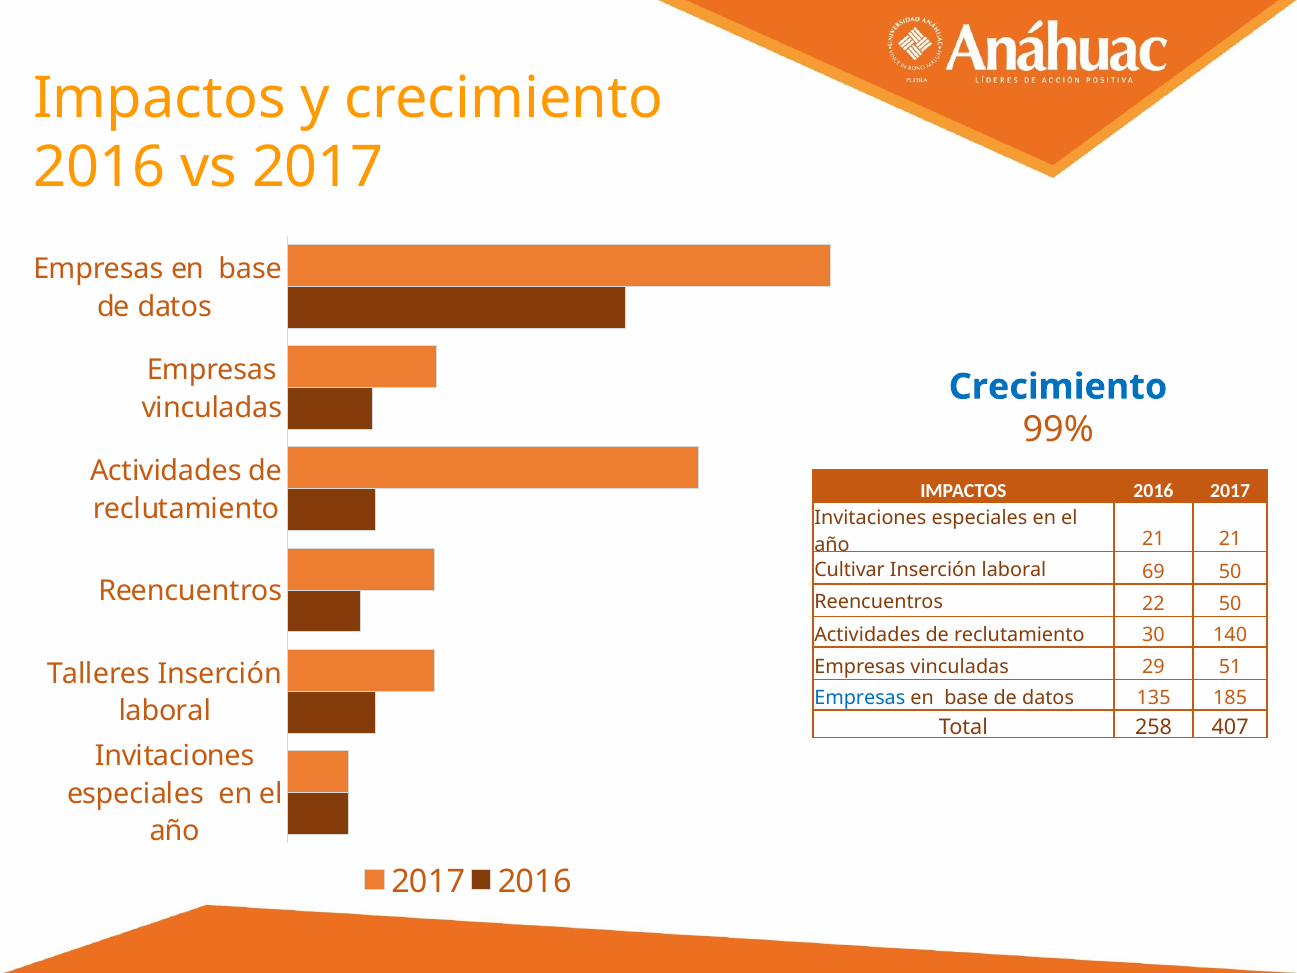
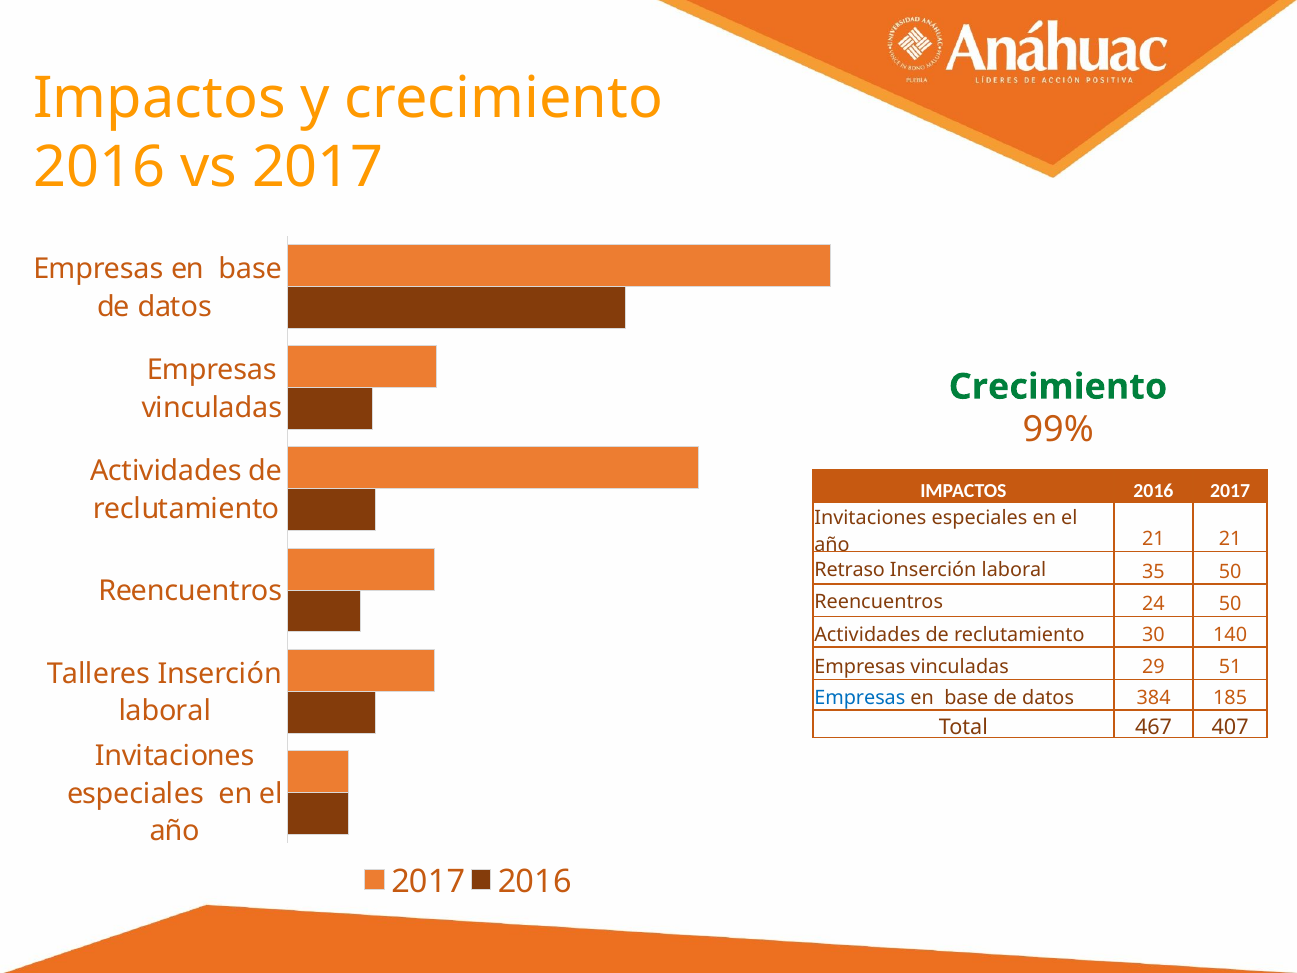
Crecimiento at (1058, 387) colour: blue -> green
Cultivar: Cultivar -> Retraso
69: 69 -> 35
22: 22 -> 24
135: 135 -> 384
258: 258 -> 467
